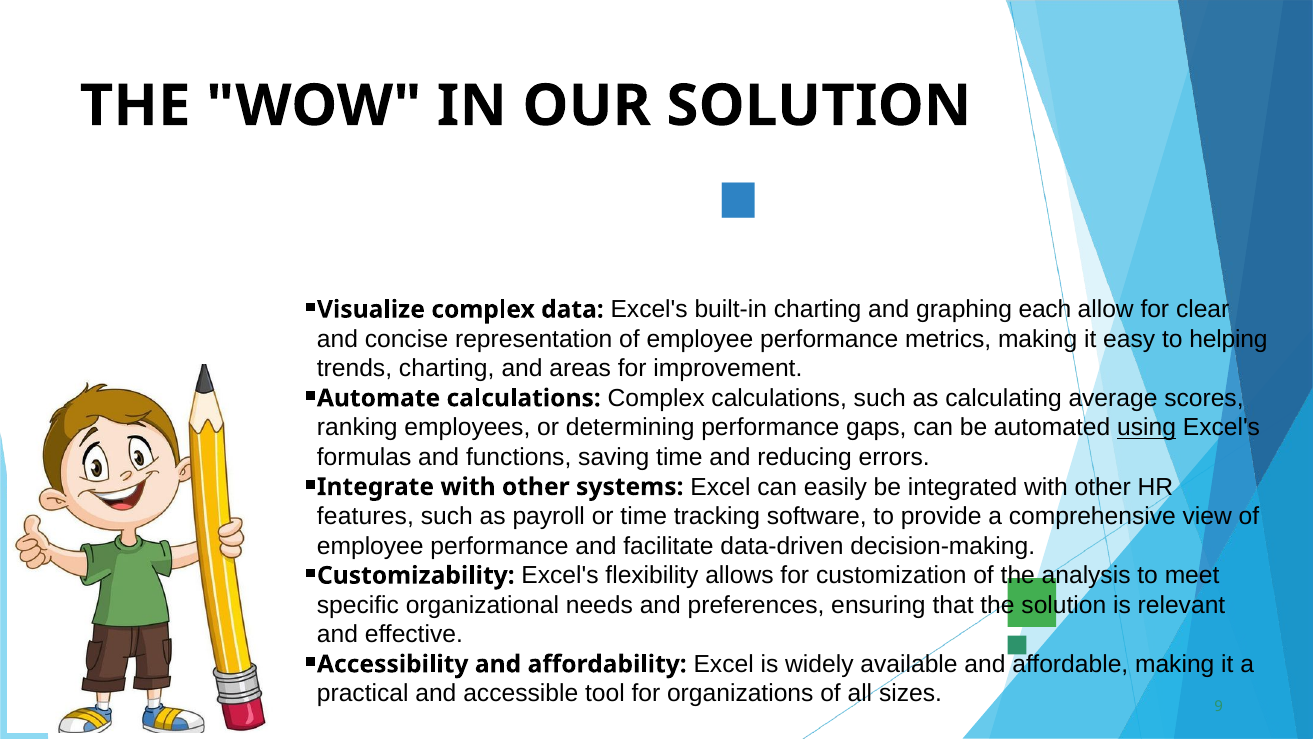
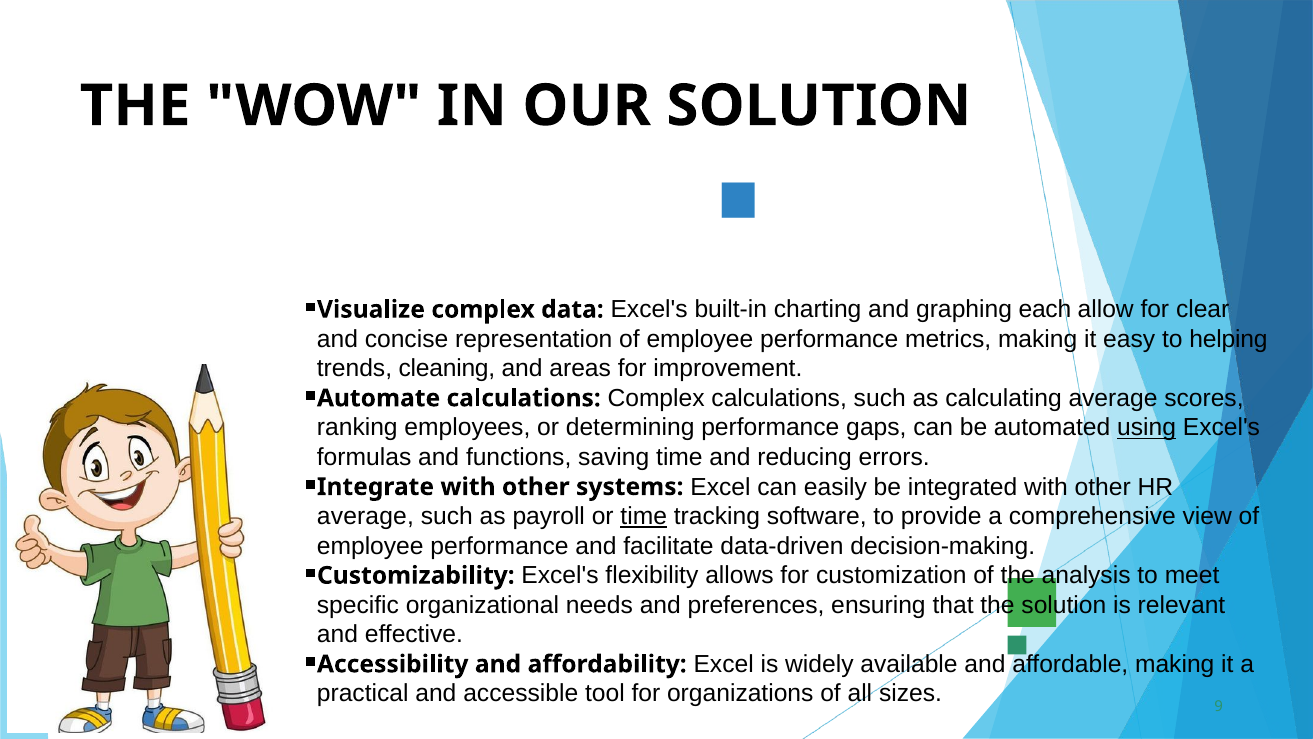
trends charting: charting -> cleaning
features at (365, 516): features -> average
time at (644, 516) underline: none -> present
